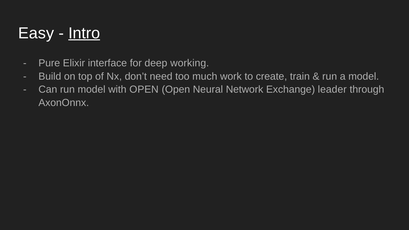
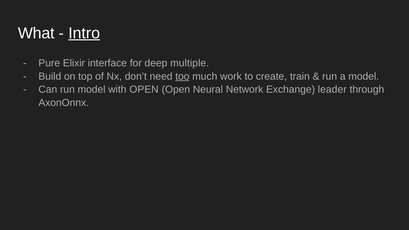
Easy: Easy -> What
working: working -> multiple
too underline: none -> present
